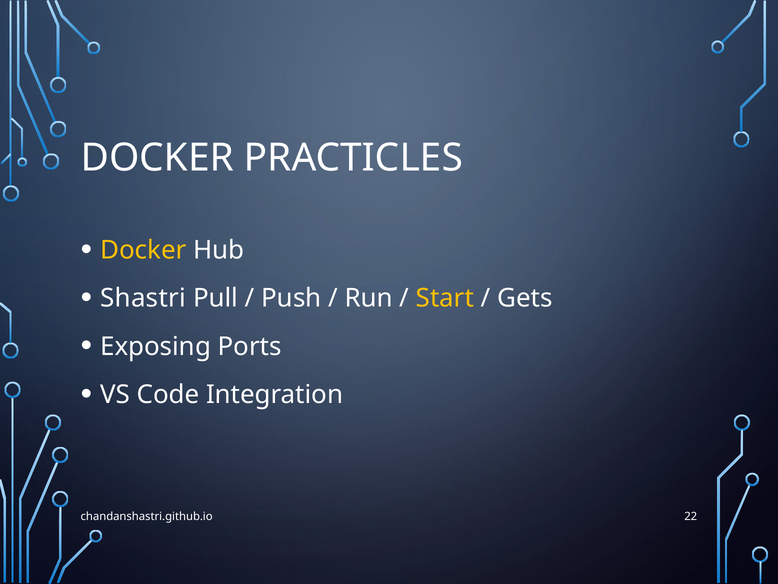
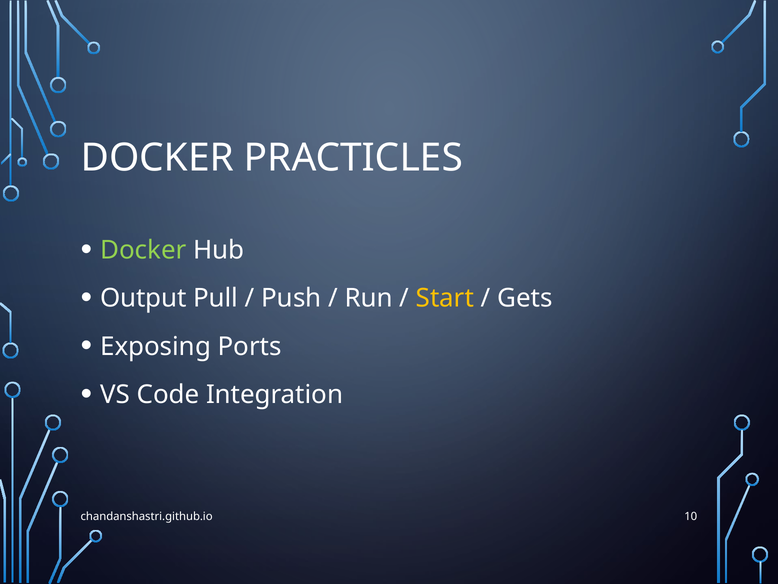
Docker at (143, 250) colour: yellow -> light green
Shastri: Shastri -> Output
22: 22 -> 10
